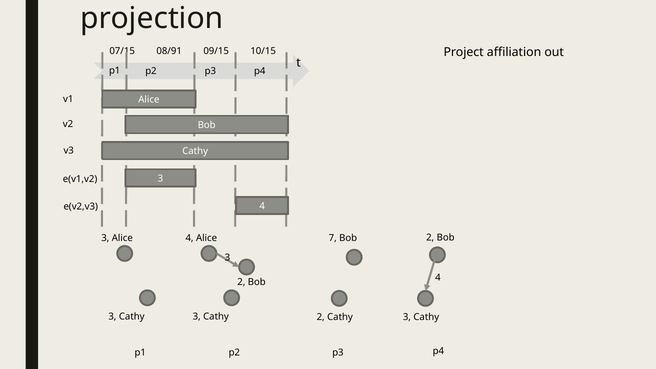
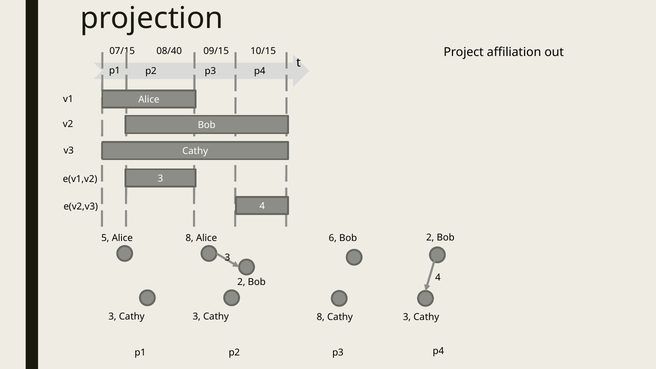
08/91: 08/91 -> 08/40
7: 7 -> 6
3 at (105, 238): 3 -> 5
4 at (190, 238): 4 -> 8
2 at (321, 317): 2 -> 8
